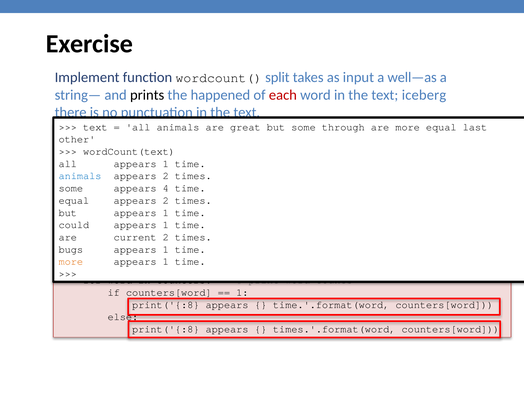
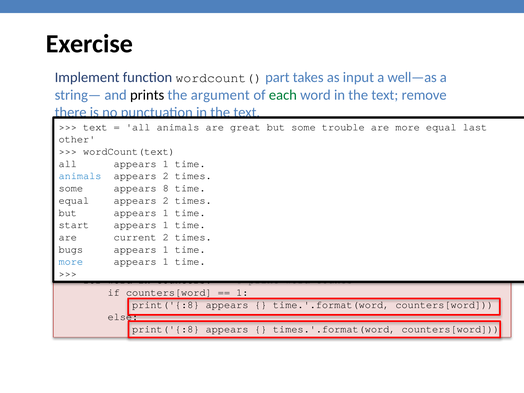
wordcount( split: split -> part
happened: happened -> argument
each at (283, 95) colour: red -> green
iceberg: iceberg -> remove
through: through -> trouble
4: 4 -> 8
could: could -> start
more at (71, 262) colour: orange -> blue
